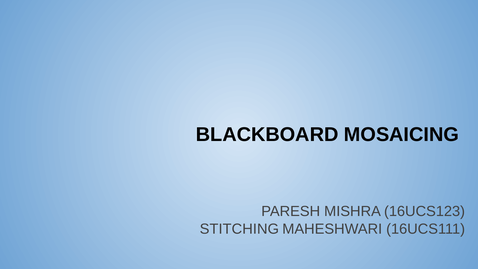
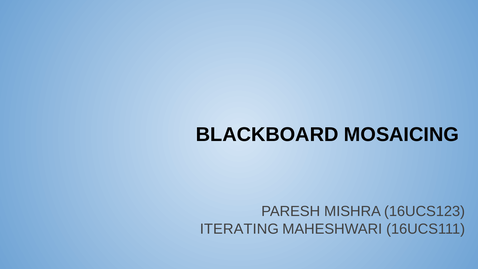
STITCHING: STITCHING -> ITERATING
